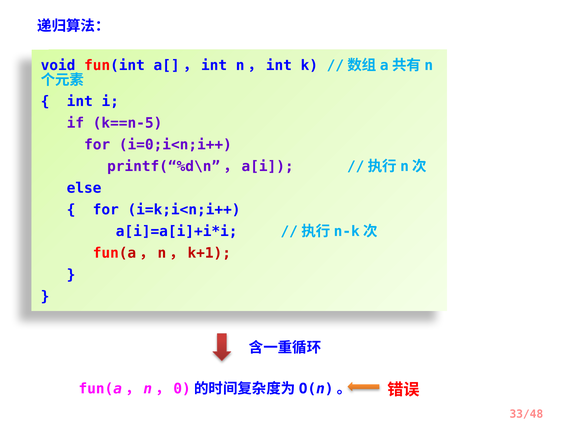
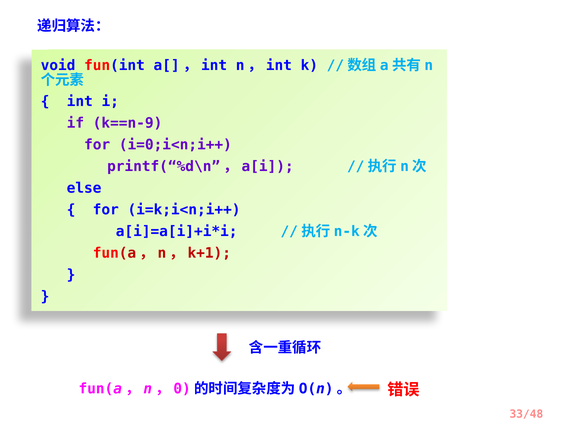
k==n-5: k==n-5 -> k==n-9
